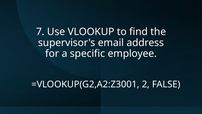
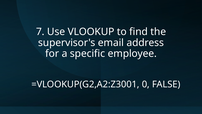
2: 2 -> 0
